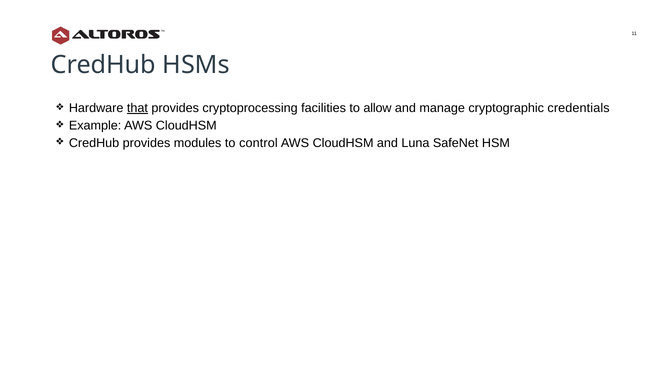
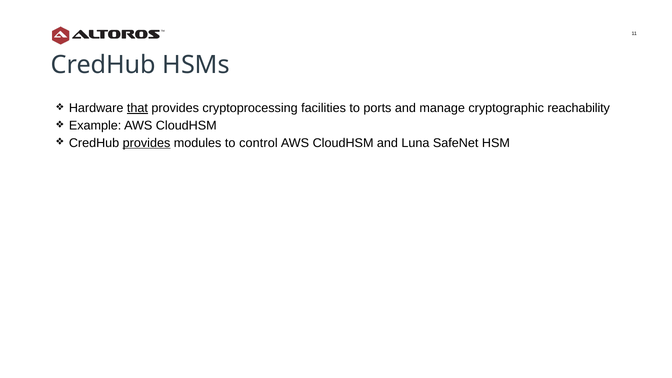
allow: allow -> ports
credentials: credentials -> reachability
provides at (147, 143) underline: none -> present
